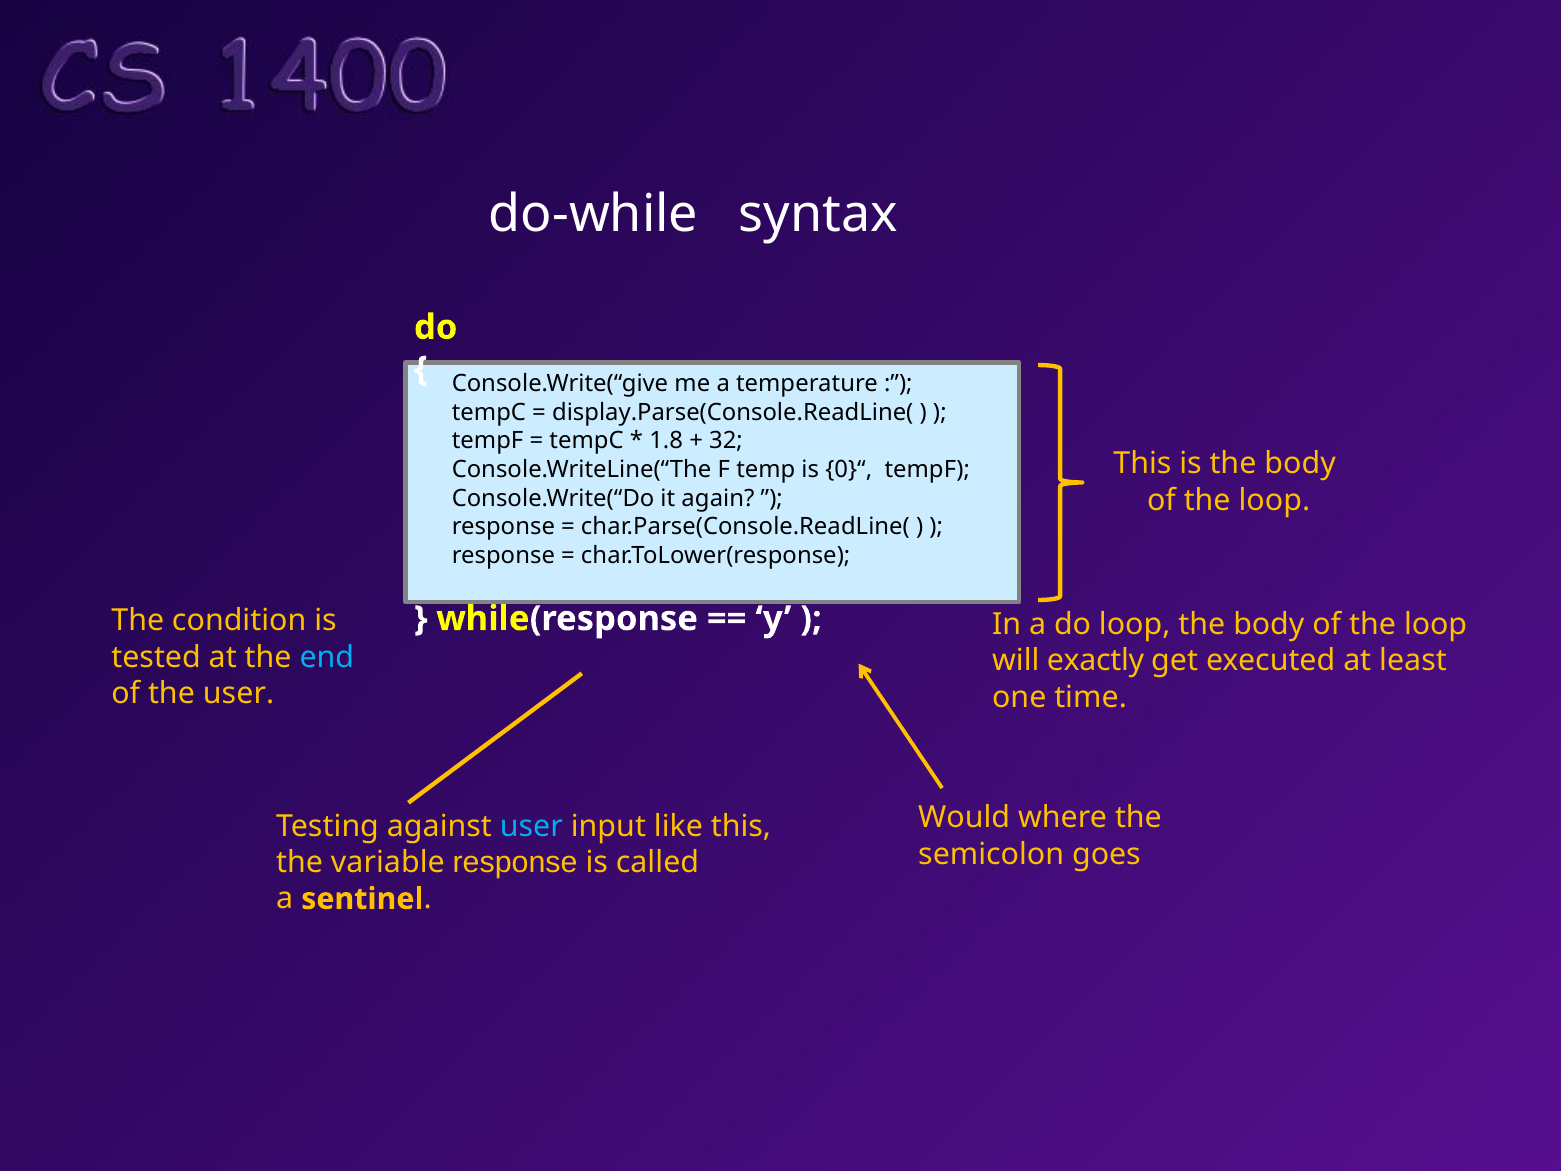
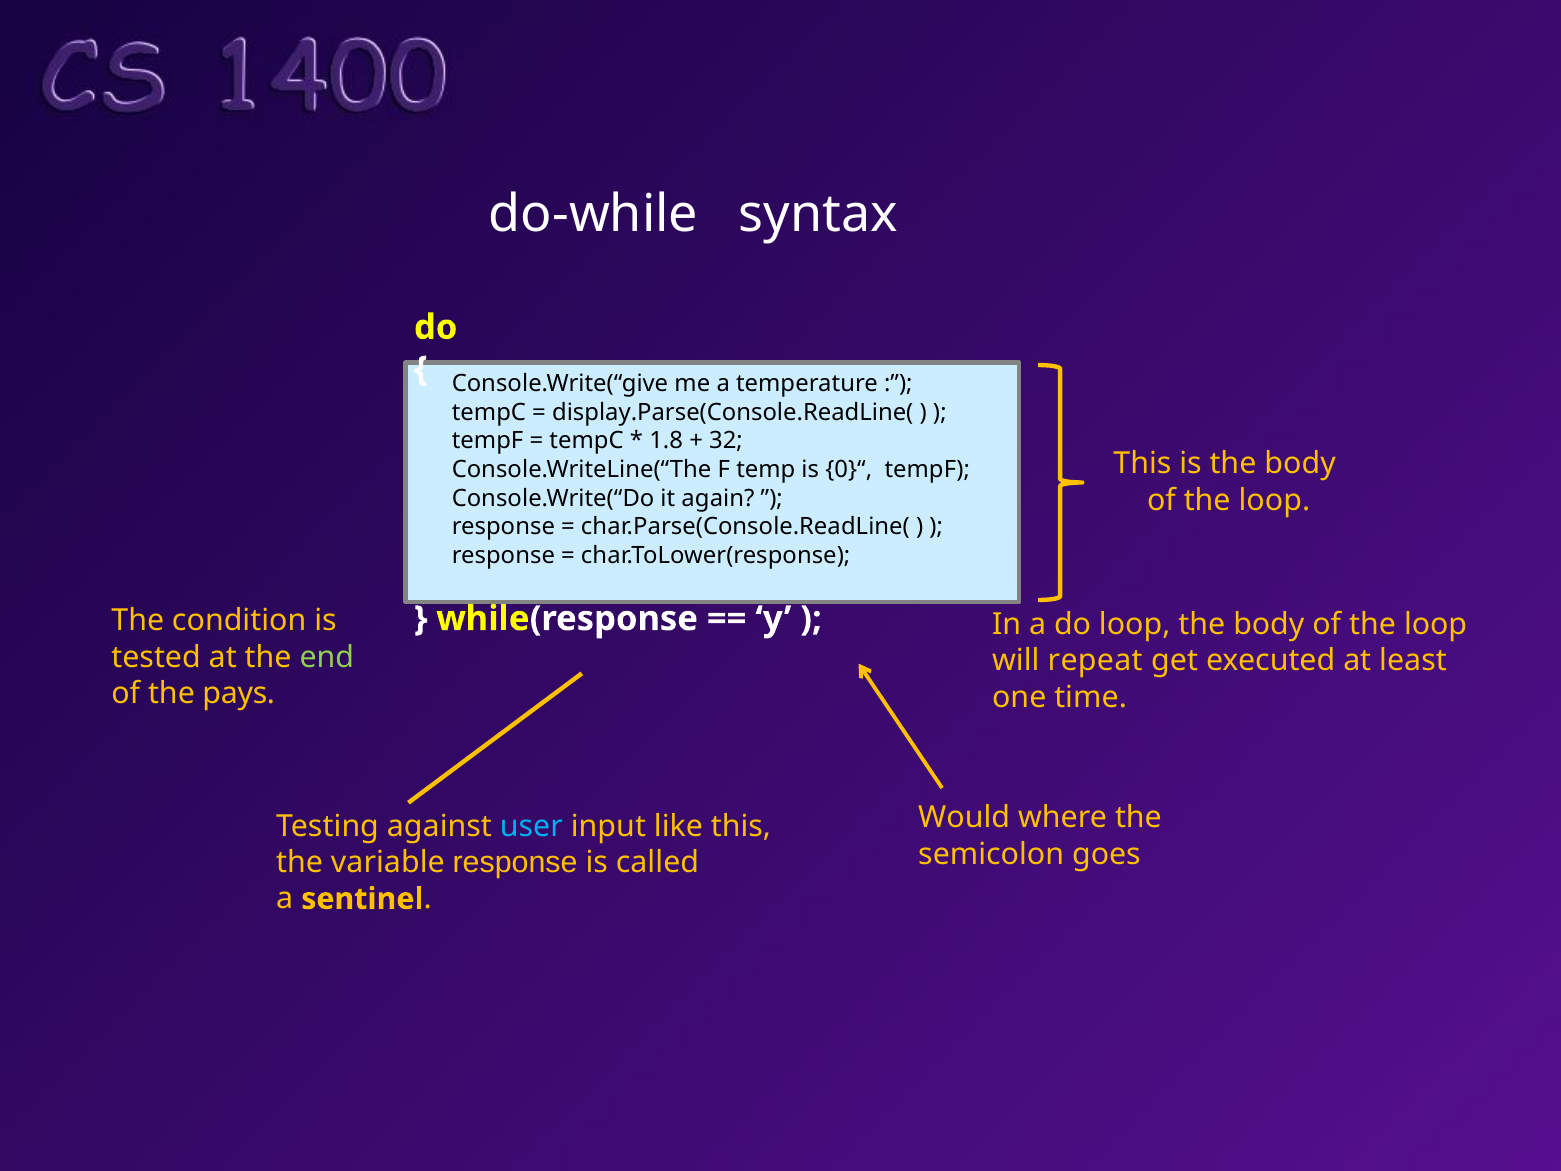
end colour: light blue -> light green
exactly: exactly -> repeat
the user: user -> pays
